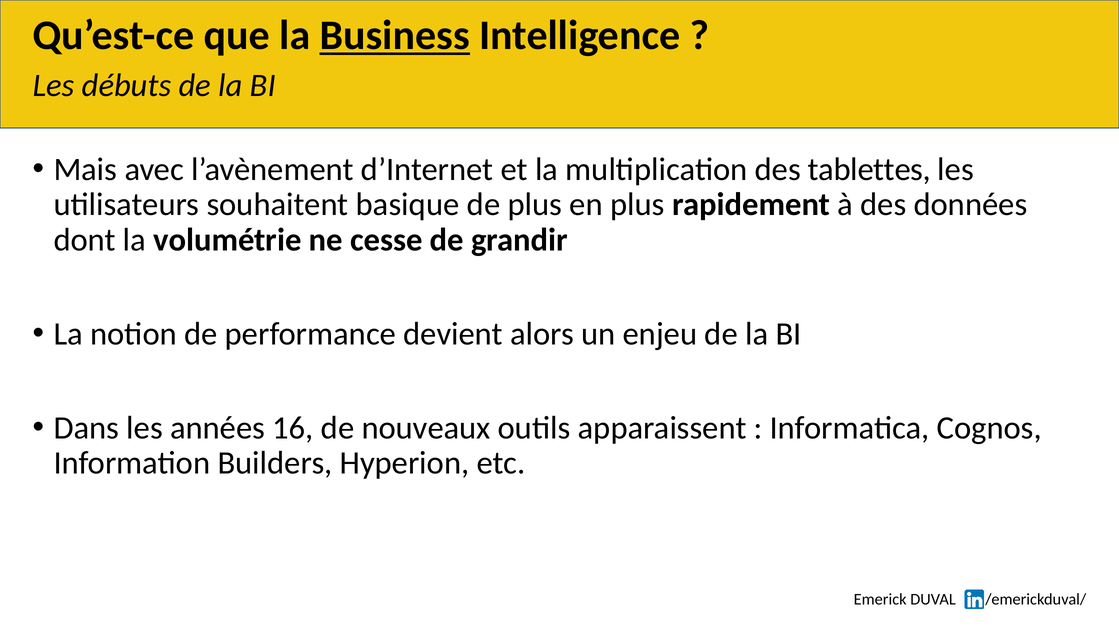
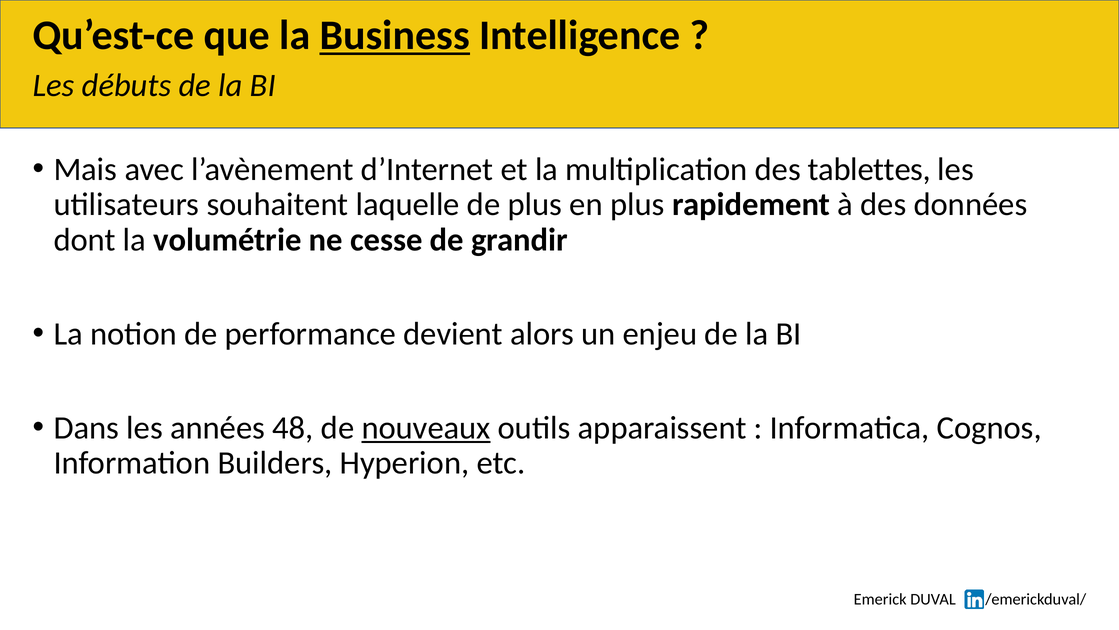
basique: basique -> laquelle
16: 16 -> 48
nouveaux underline: none -> present
